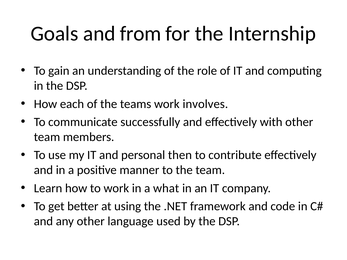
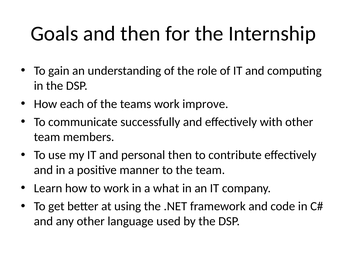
and from: from -> then
involves: involves -> improve
